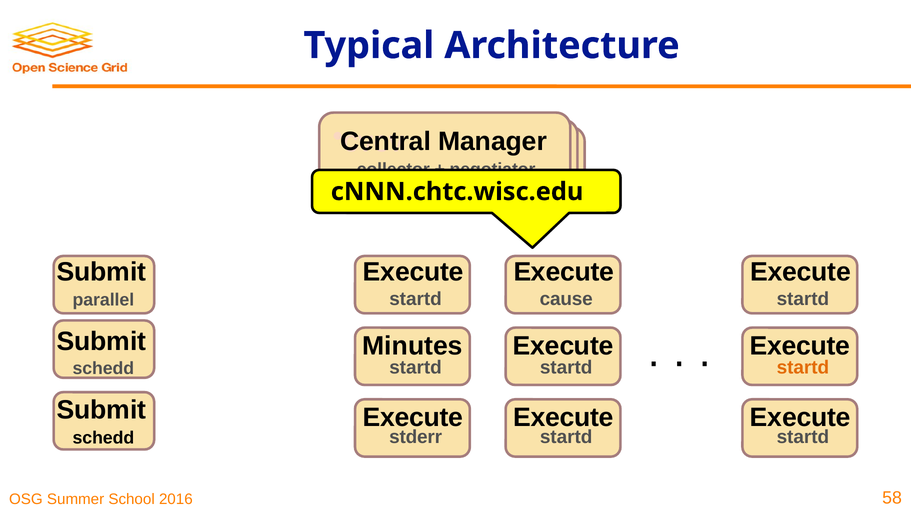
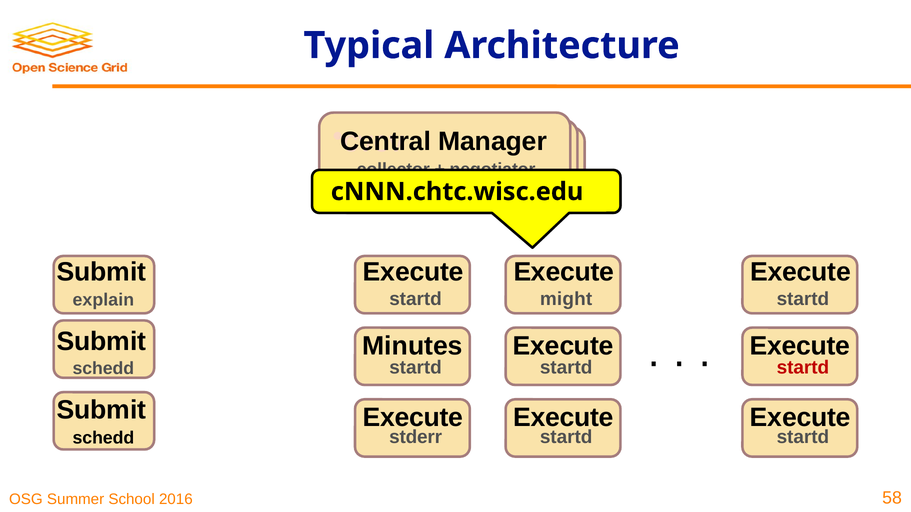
cause: cause -> might
parallel: parallel -> explain
startd at (803, 368) colour: orange -> red
